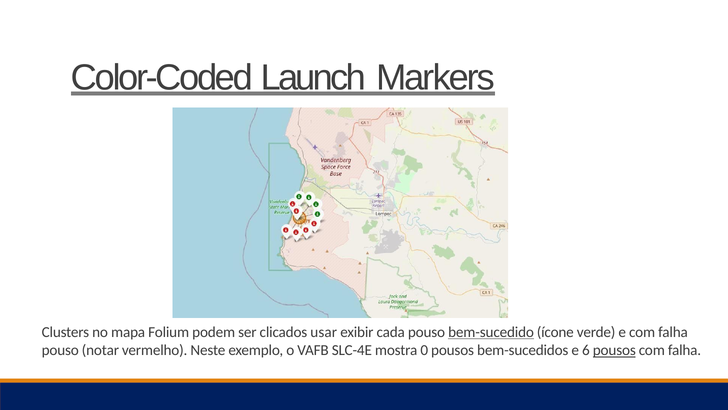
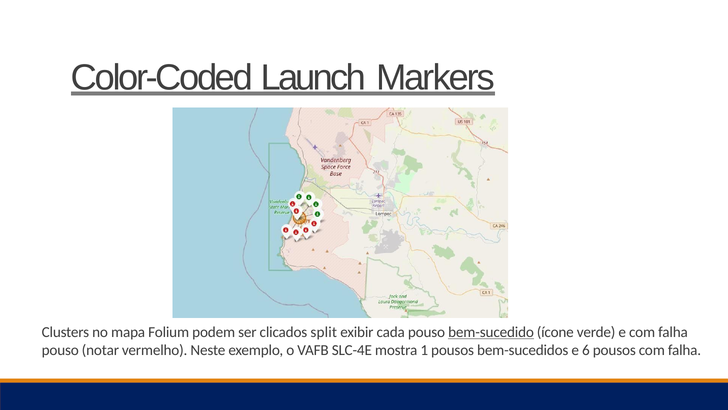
usar: usar -> split
0: 0 -> 1
pousos at (614, 350) underline: present -> none
